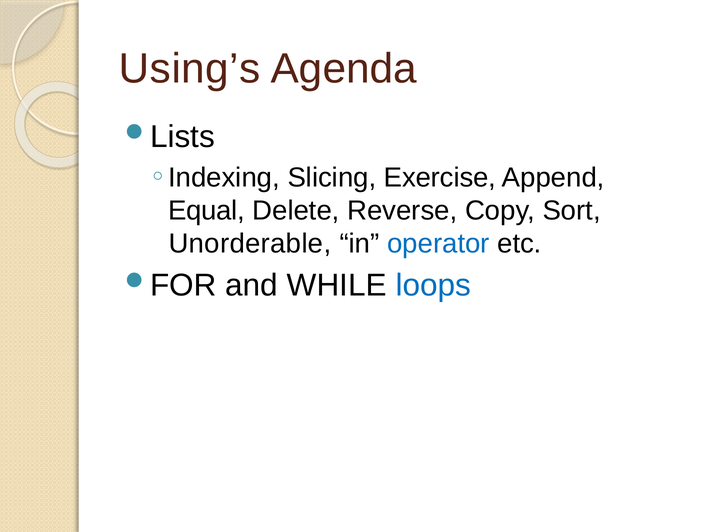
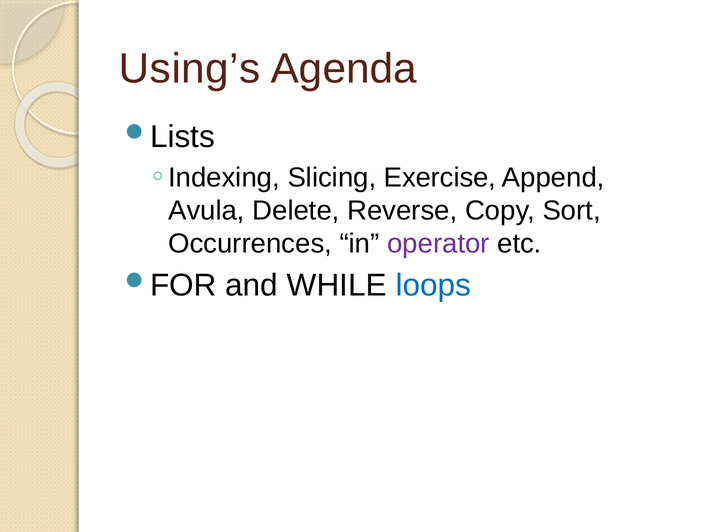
Equal: Equal -> Avula
Unorderable: Unorderable -> Occurrences
operator colour: blue -> purple
